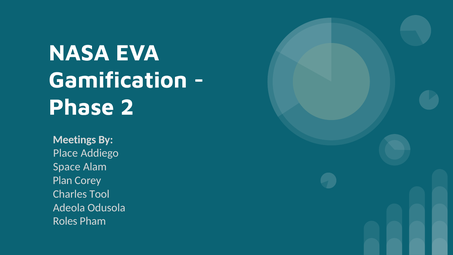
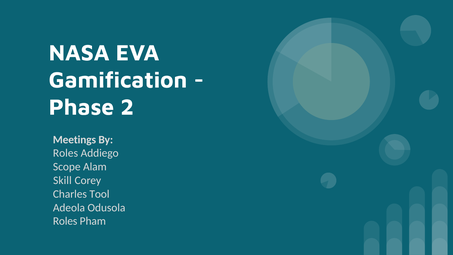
Place at (65, 153): Place -> Roles
Space: Space -> Scope
Plan: Plan -> Skill
